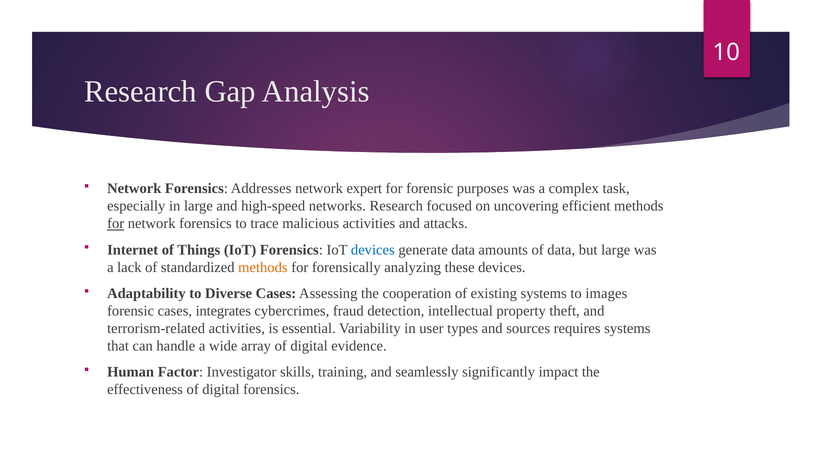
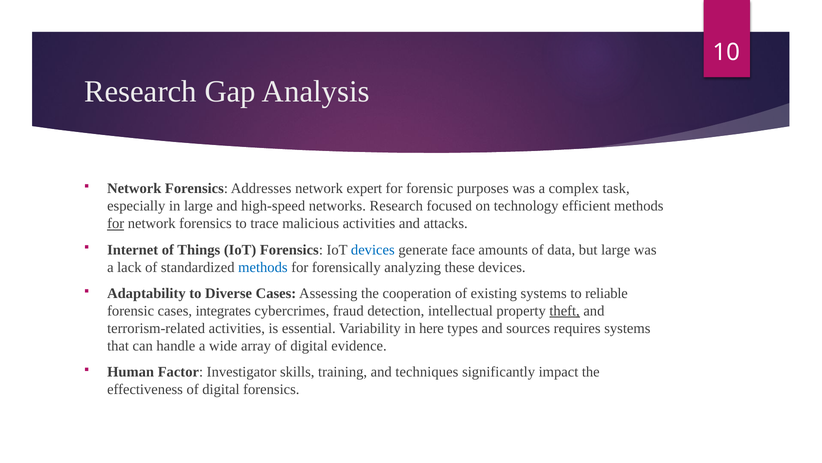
uncovering: uncovering -> technology
generate data: data -> face
methods at (263, 267) colour: orange -> blue
images: images -> reliable
theft underline: none -> present
user: user -> here
seamlessly: seamlessly -> techniques
